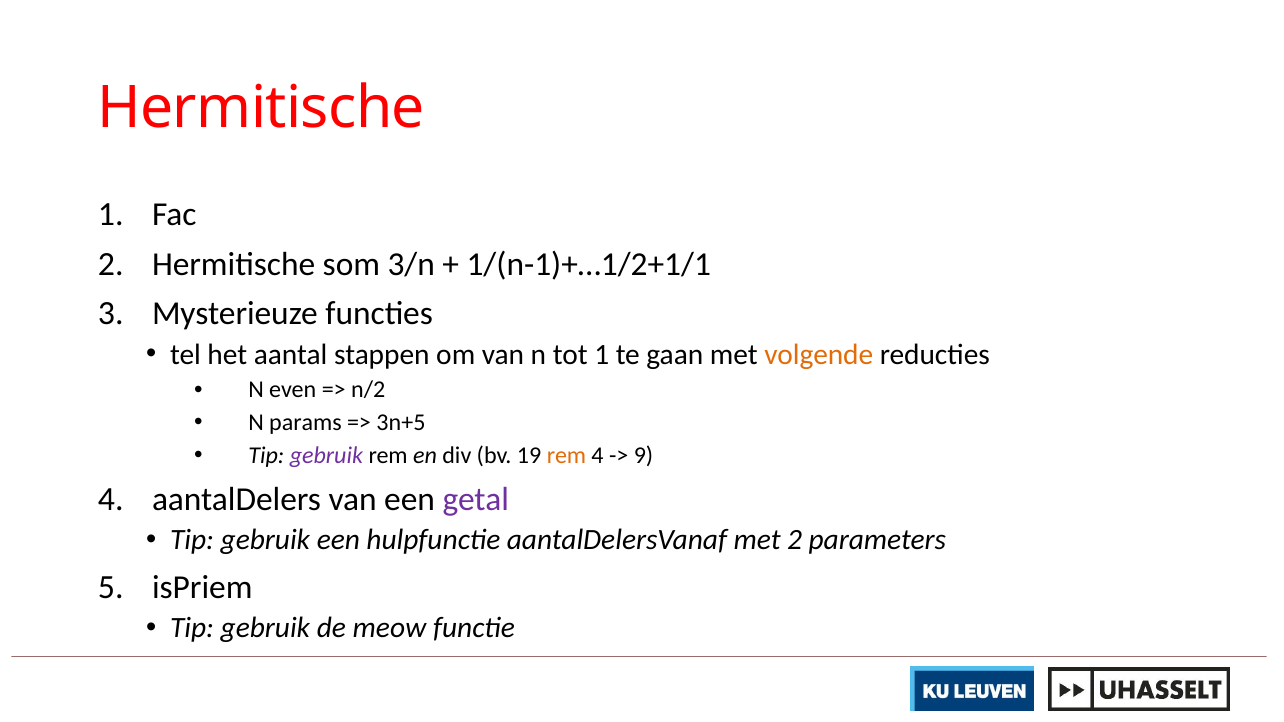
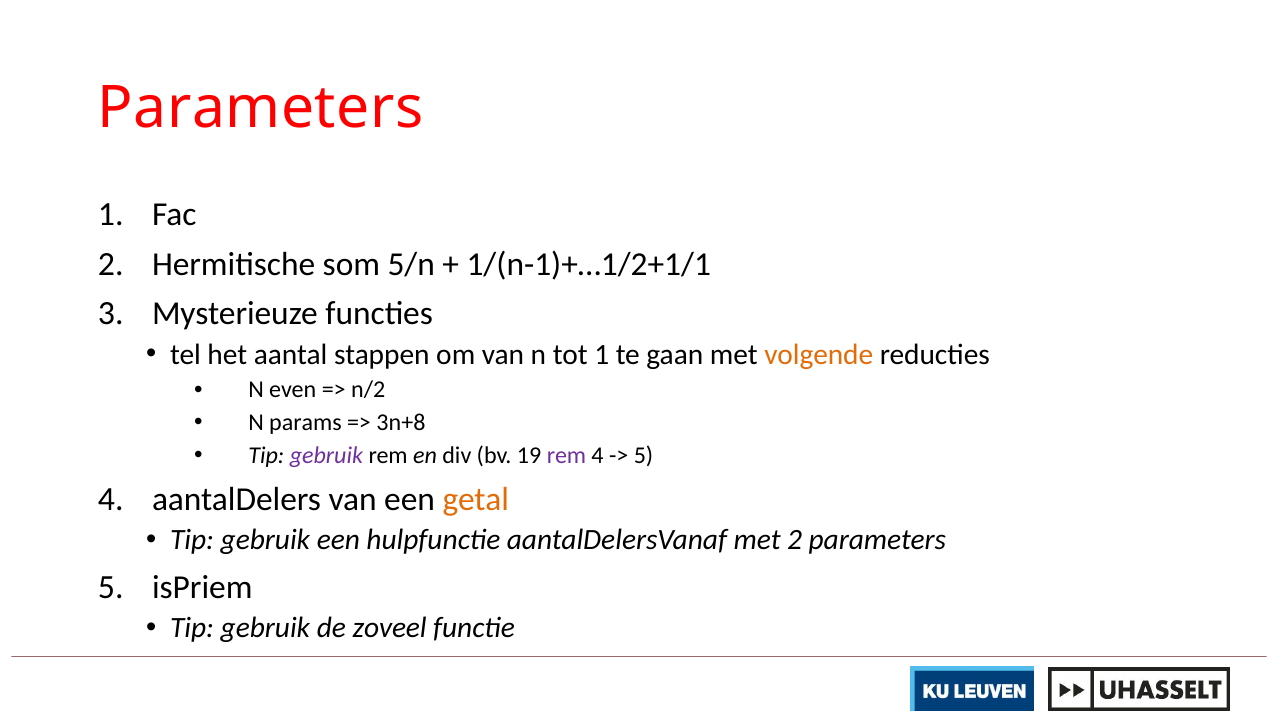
Hermitische at (261, 108): Hermitische -> Parameters
3/n: 3/n -> 5/n
3n+5: 3n+5 -> 3n+8
rem at (566, 455) colour: orange -> purple
9 at (644, 455): 9 -> 5
getal colour: purple -> orange
meow: meow -> zoveel
